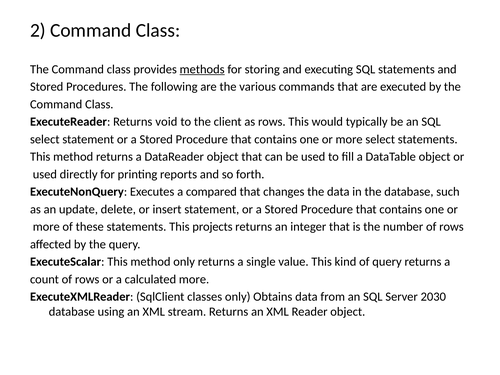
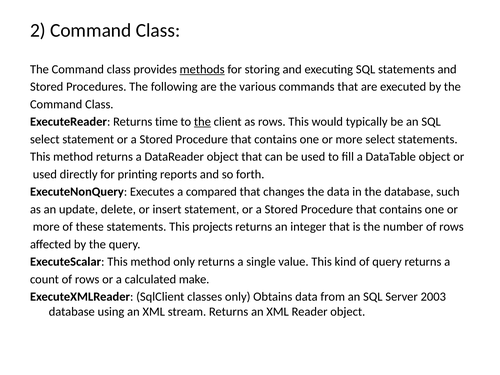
void: void -> time
the at (202, 122) underline: none -> present
calculated more: more -> make
2030: 2030 -> 2003
